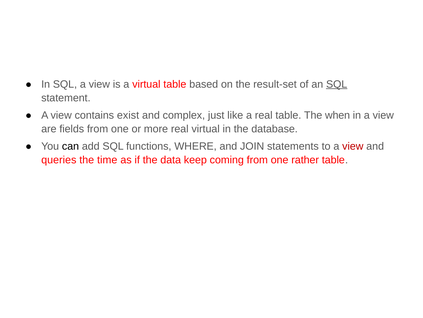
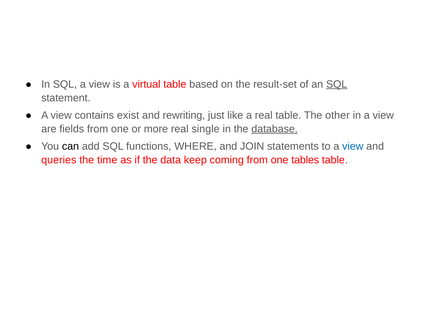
complex: complex -> rewriting
when: when -> other
real virtual: virtual -> single
database underline: none -> present
view at (353, 146) colour: red -> blue
rather: rather -> tables
